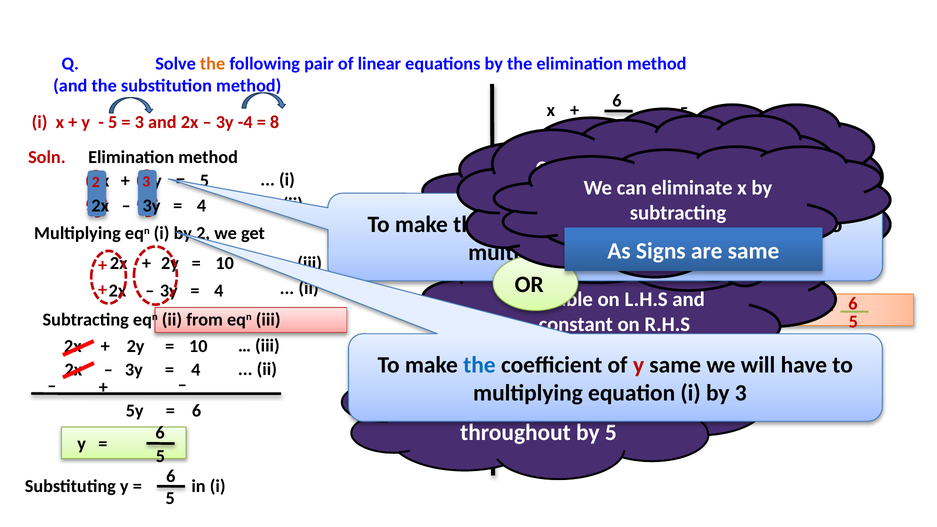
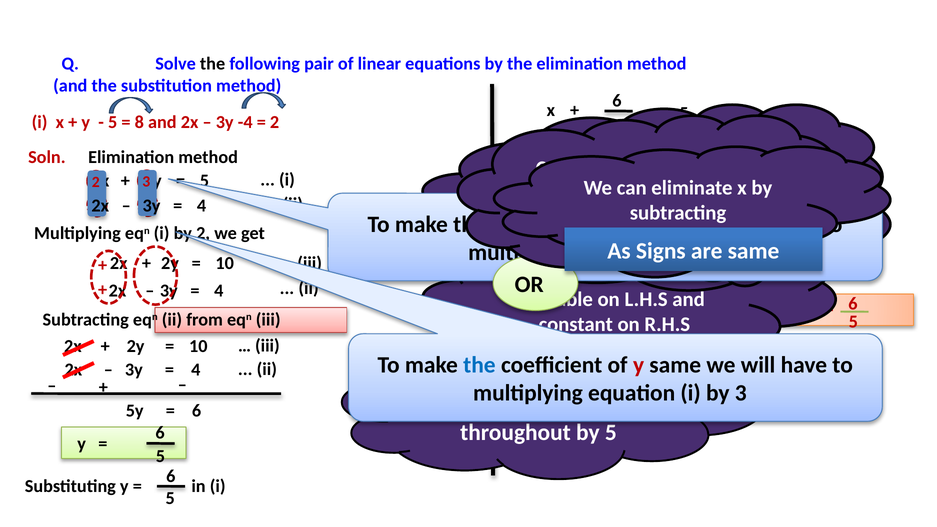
the at (213, 64) colour: orange -> black
3 at (139, 122): 3 -> 8
8 at (275, 122): 8 -> 2
